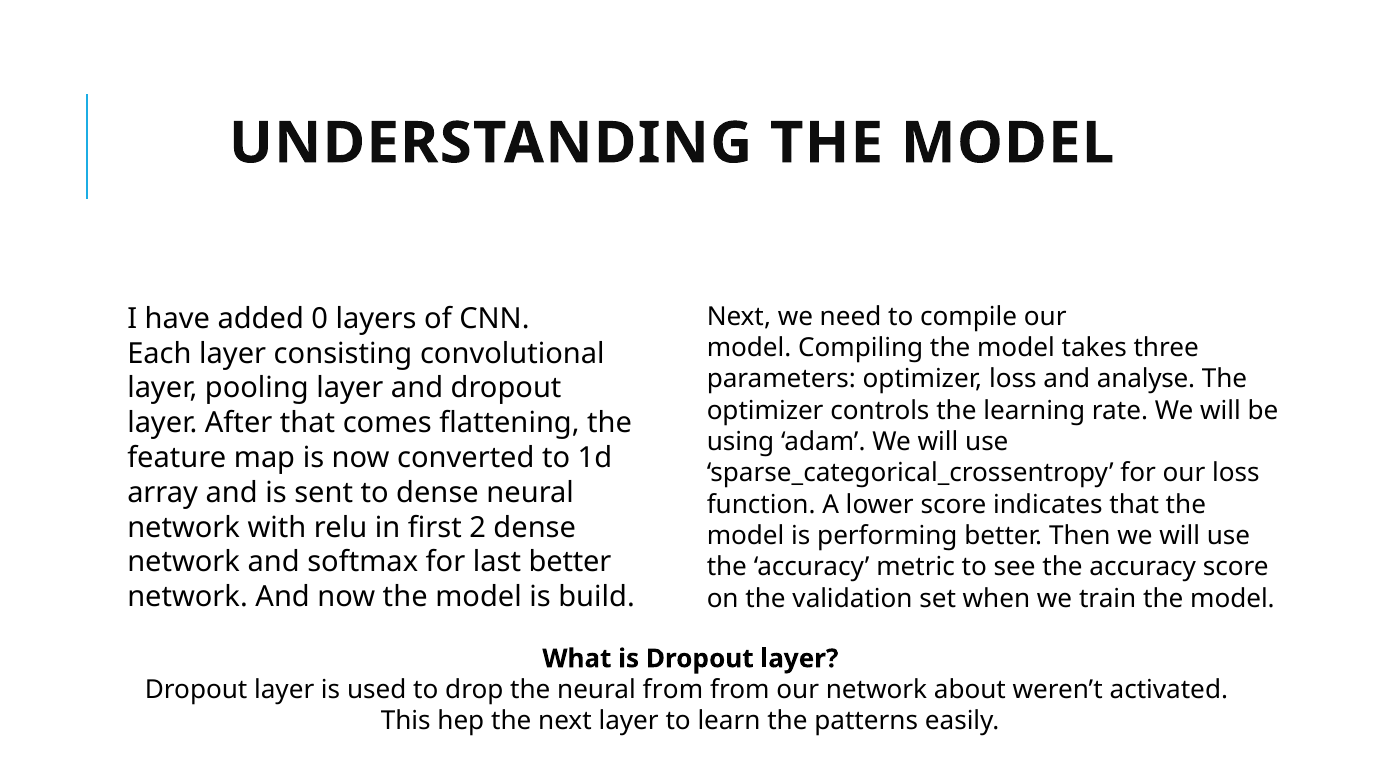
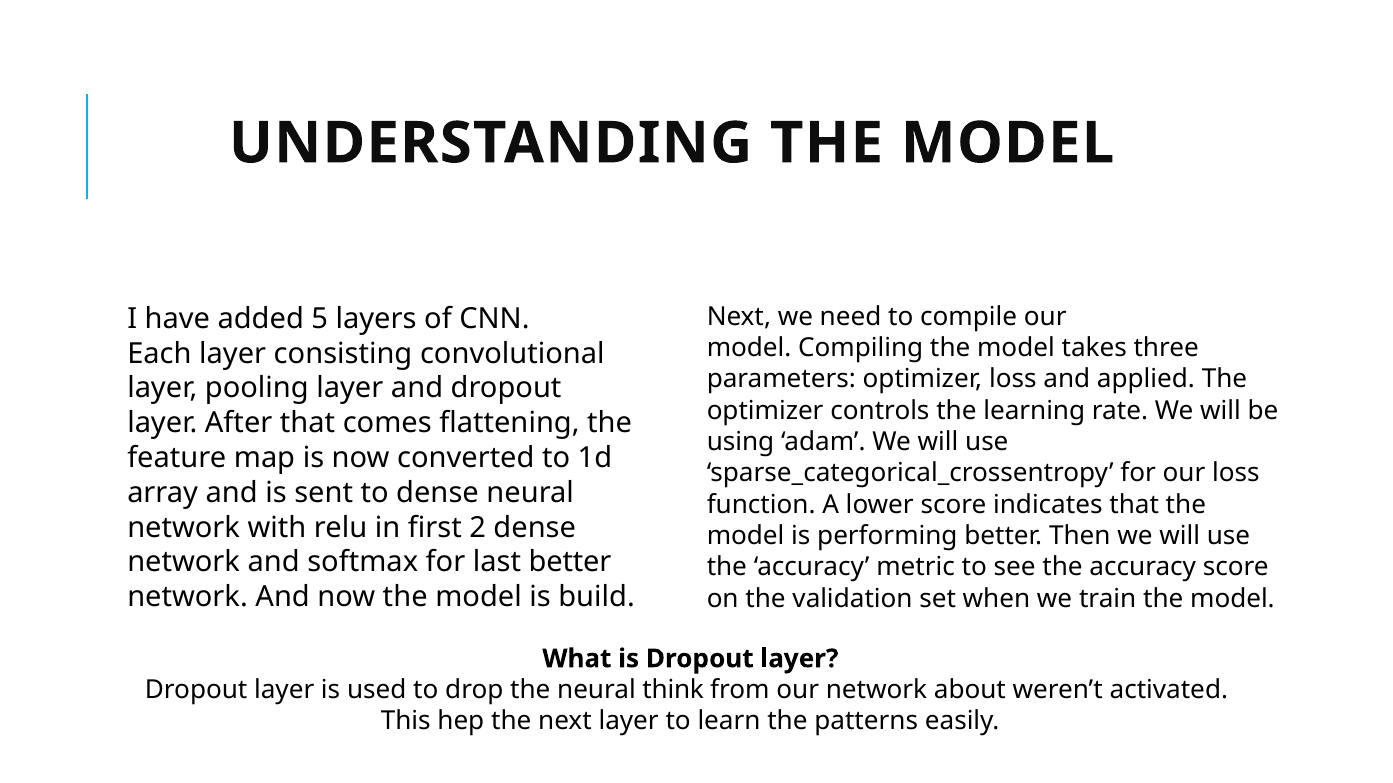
0: 0 -> 5
analyse: analyse -> applied
neural from: from -> think
